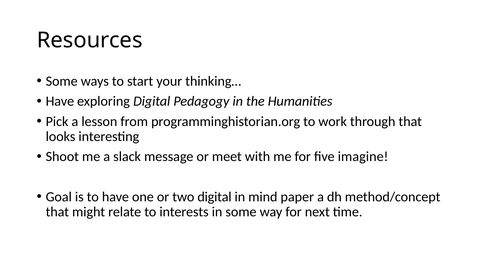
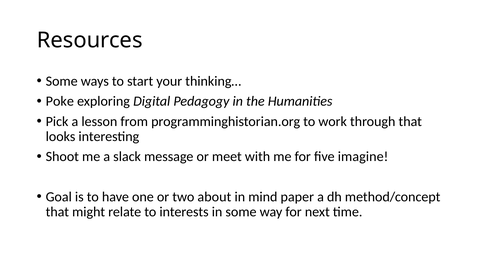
Have at (60, 101): Have -> Poke
two digital: digital -> about
